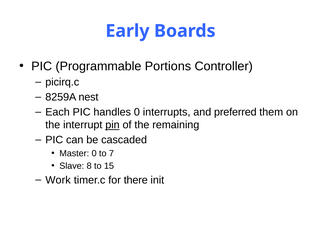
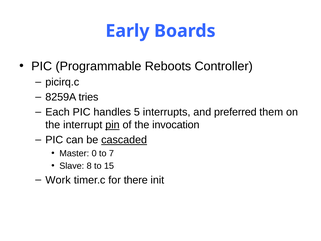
Portions: Portions -> Reboots
nest: nest -> tries
handles 0: 0 -> 5
remaining: remaining -> invocation
cascaded underline: none -> present
